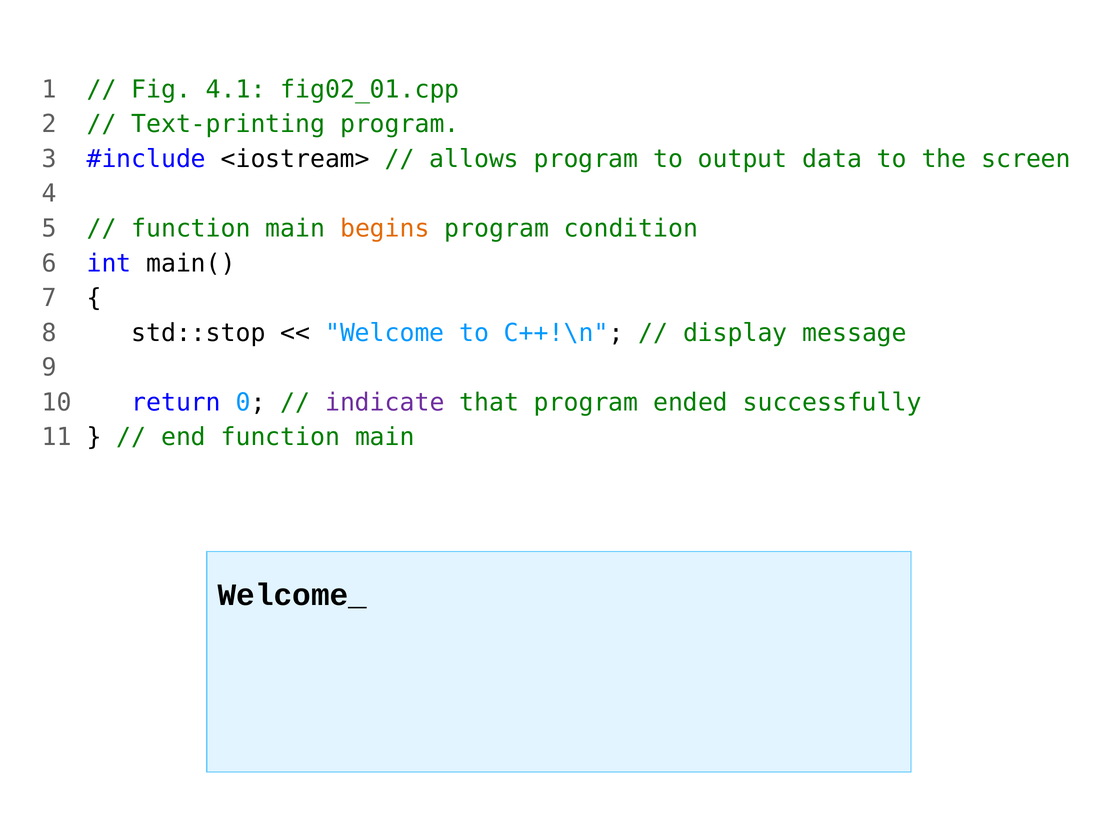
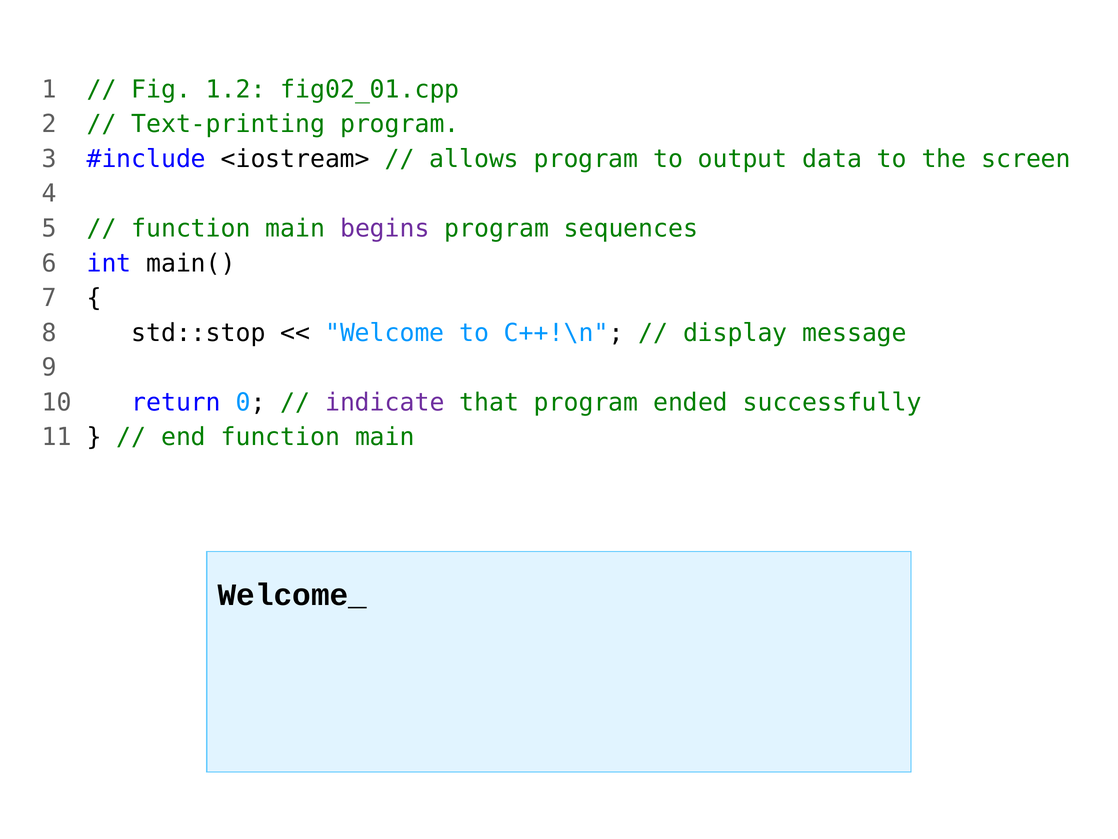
4.1: 4.1 -> 1.2
begins colour: orange -> purple
condition: condition -> sequences
